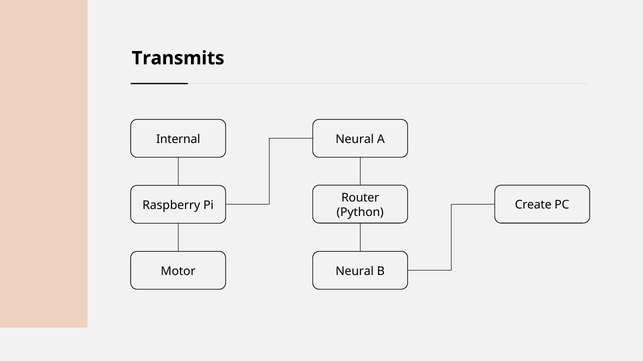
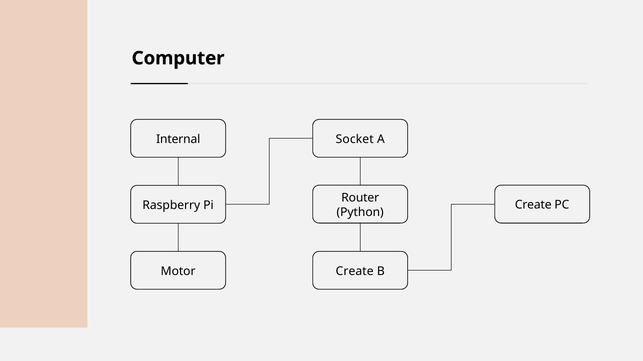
Transmits: Transmits -> Computer
Neural at (355, 139): Neural -> Socket
Neural at (355, 272): Neural -> Create
